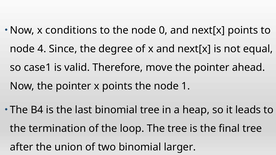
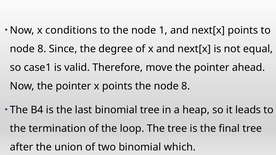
0: 0 -> 1
4 at (42, 49): 4 -> 8
the node 1: 1 -> 8
larger: larger -> which
